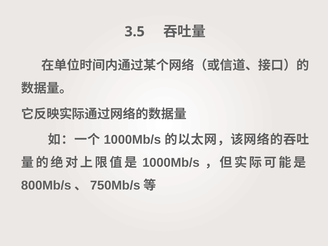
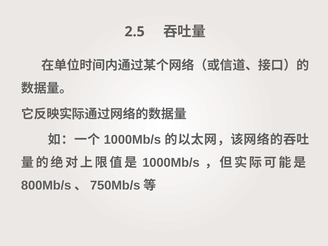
3.5: 3.5 -> 2.5
